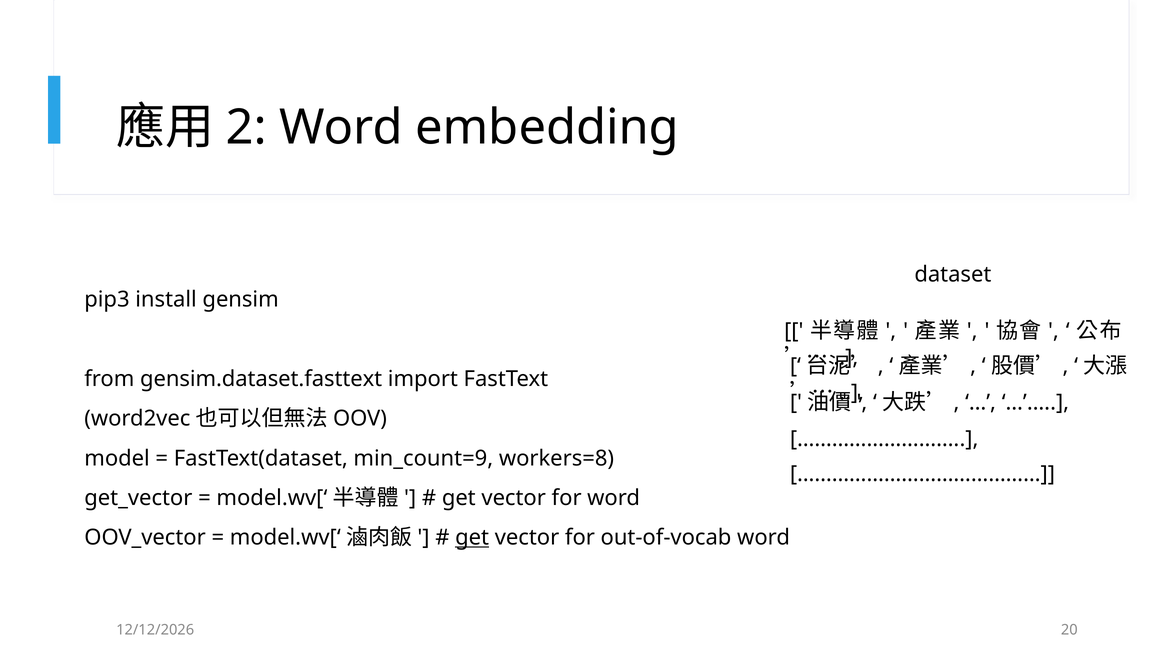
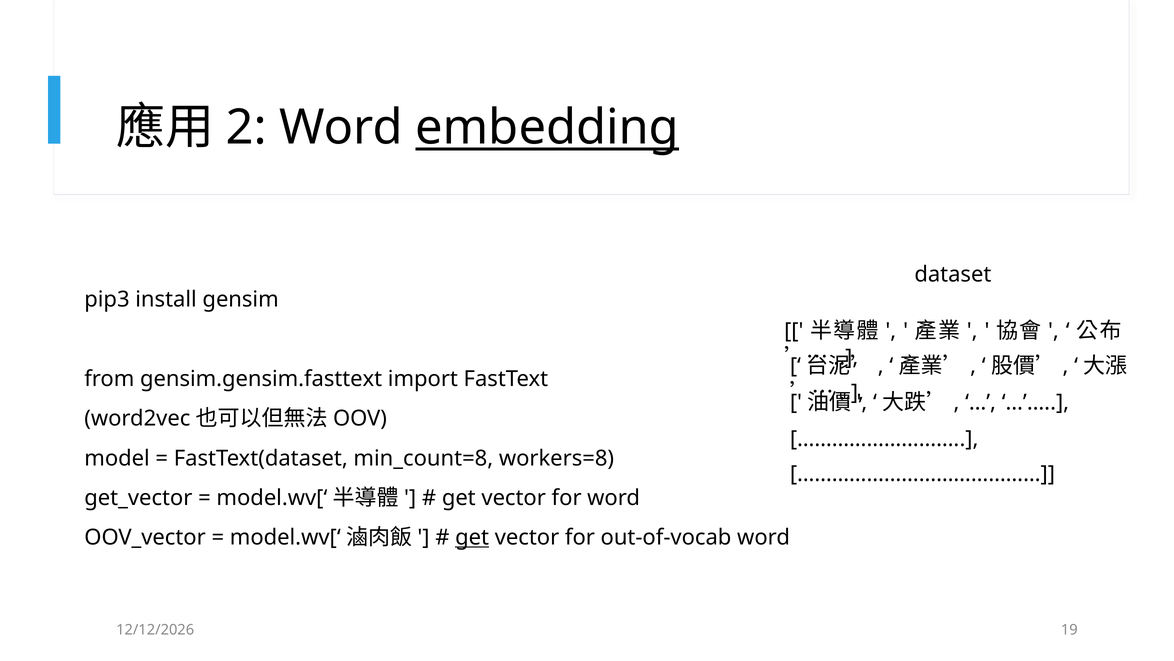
embedding underline: none -> present
gensim.dataset.fasttext: gensim.dataset.fasttext -> gensim.gensim.fasttext
min_count=9: min_count=9 -> min_count=8
20: 20 -> 19
